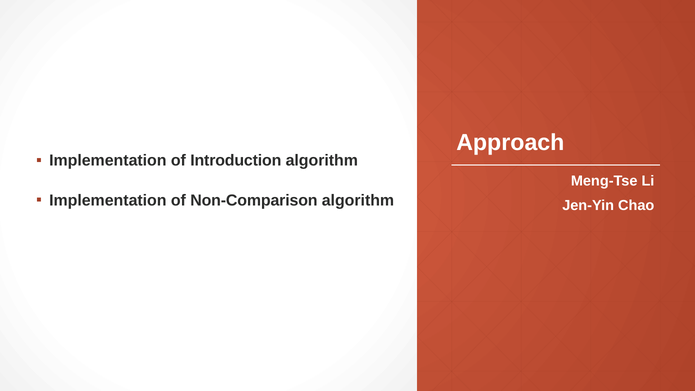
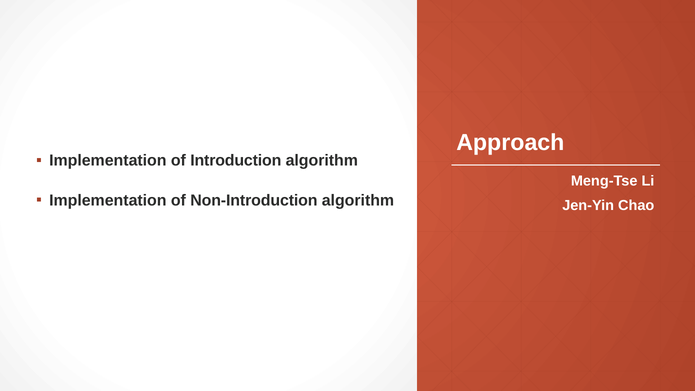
Non-Comparison: Non-Comparison -> Non-Introduction
